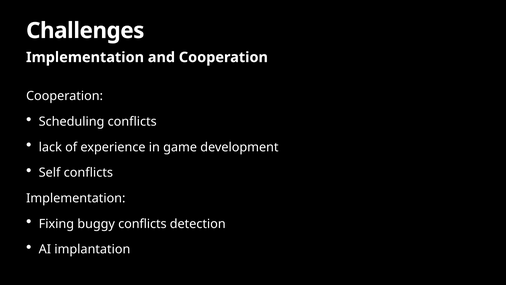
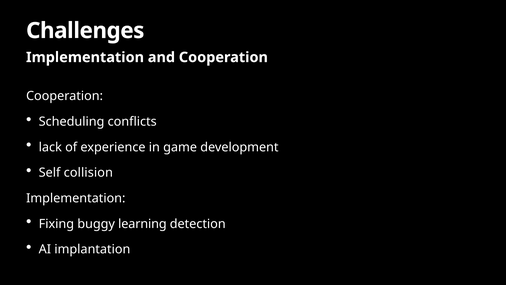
Self conflicts: conflicts -> collision
buggy conflicts: conflicts -> learning
